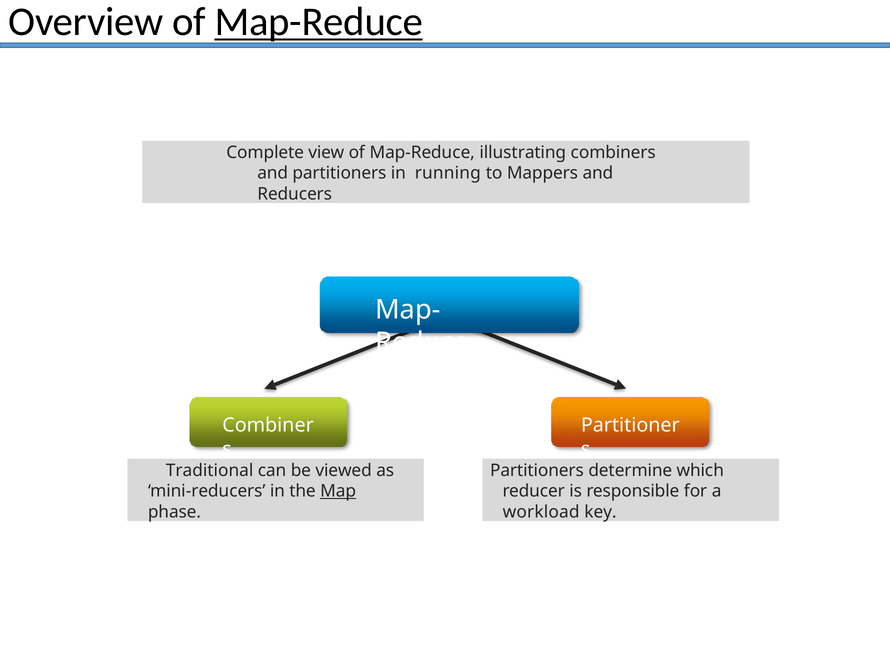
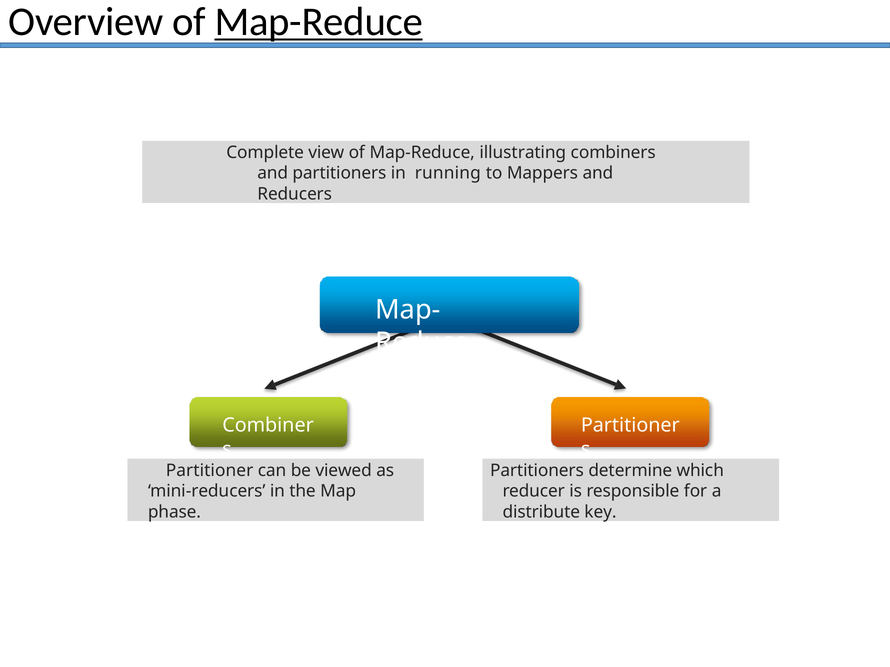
Traditional at (210, 471): Traditional -> Partitioner
Map underline: present -> none
workload: workload -> distribute
